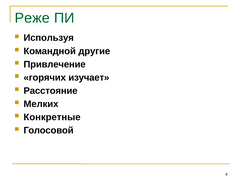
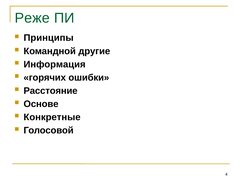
Используя: Используя -> Принципы
Привлечение: Привлечение -> Информация
изучает: изучает -> ошибки
Мелких: Мелких -> Основе
